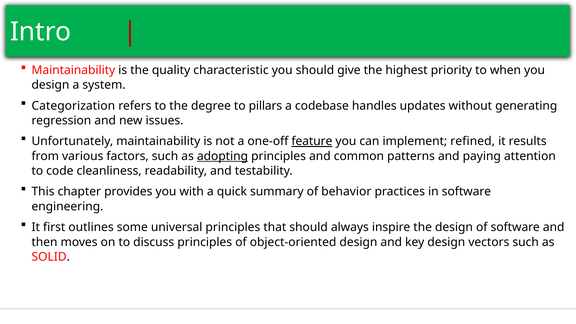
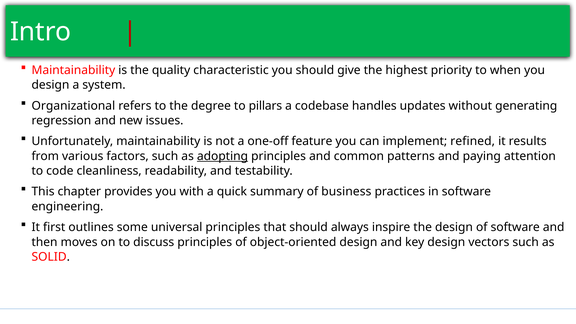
Categorization: Categorization -> Organizational
feature underline: present -> none
behavior: behavior -> business
